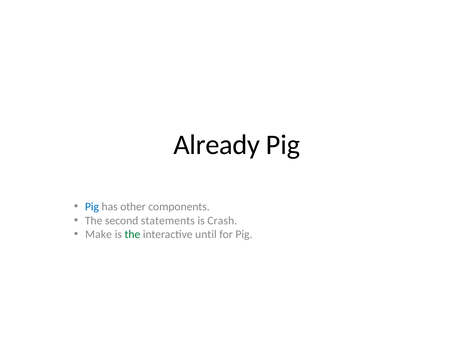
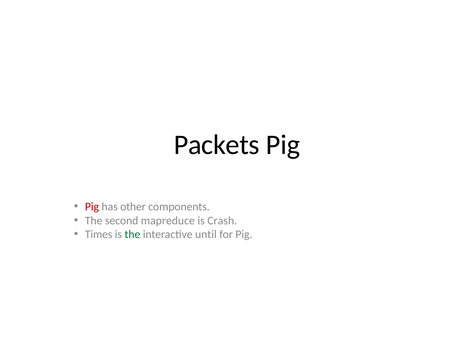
Already: Already -> Packets
Pig at (92, 207) colour: blue -> red
statements: statements -> mapreduce
Make: Make -> Times
